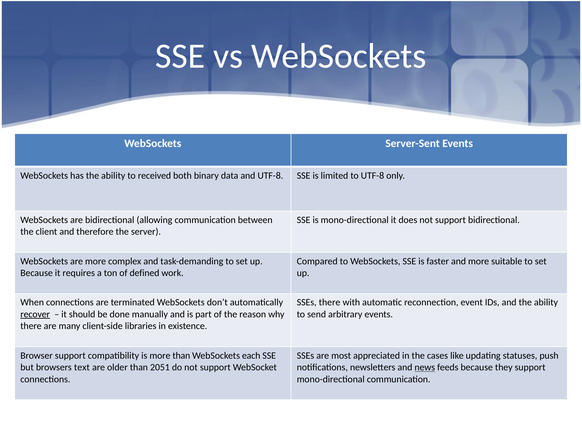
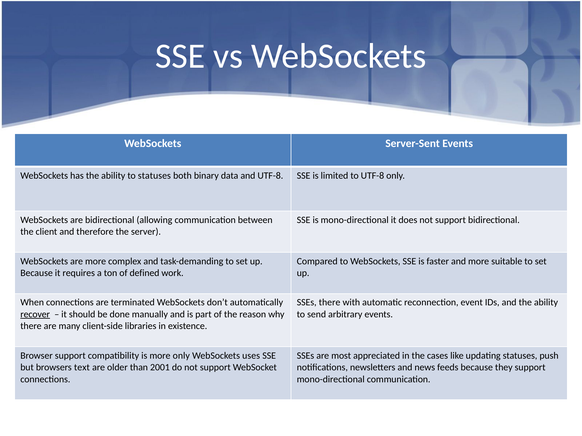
to received: received -> statuses
more than: than -> only
each: each -> uses
2051: 2051 -> 2001
news underline: present -> none
